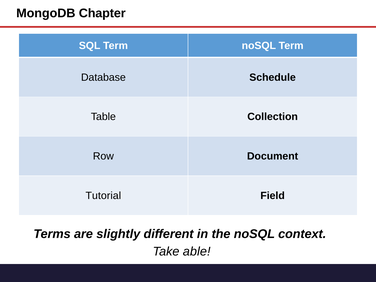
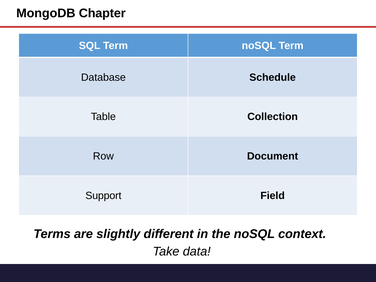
Tutorial: Tutorial -> Support
able: able -> data
